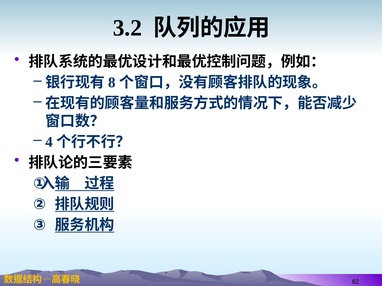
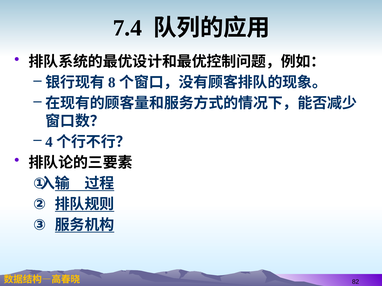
3.2: 3.2 -> 7.4
